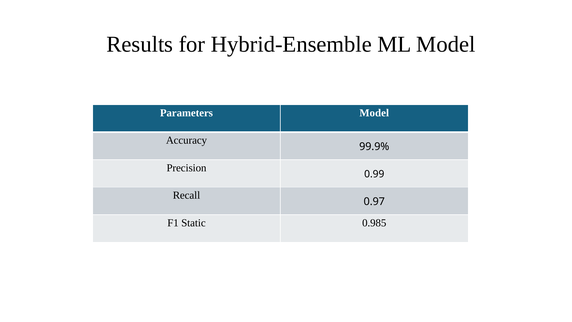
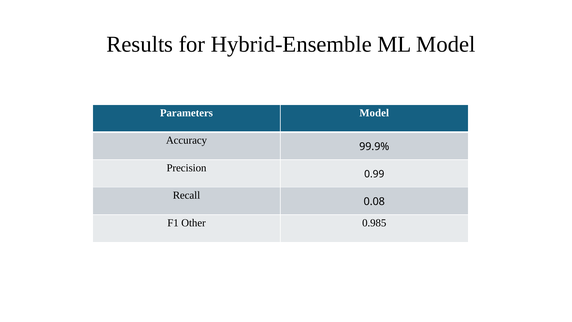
0.97: 0.97 -> 0.08
Static: Static -> Other
